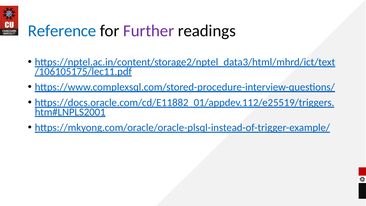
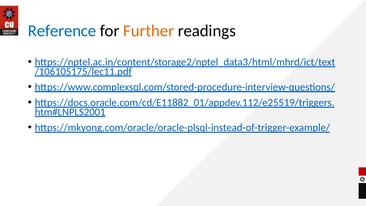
Further colour: purple -> orange
